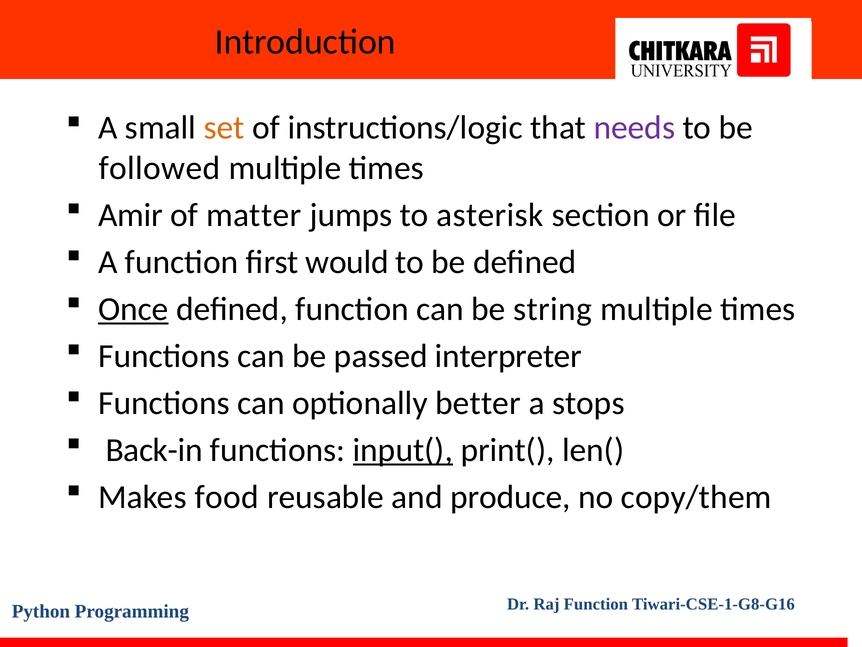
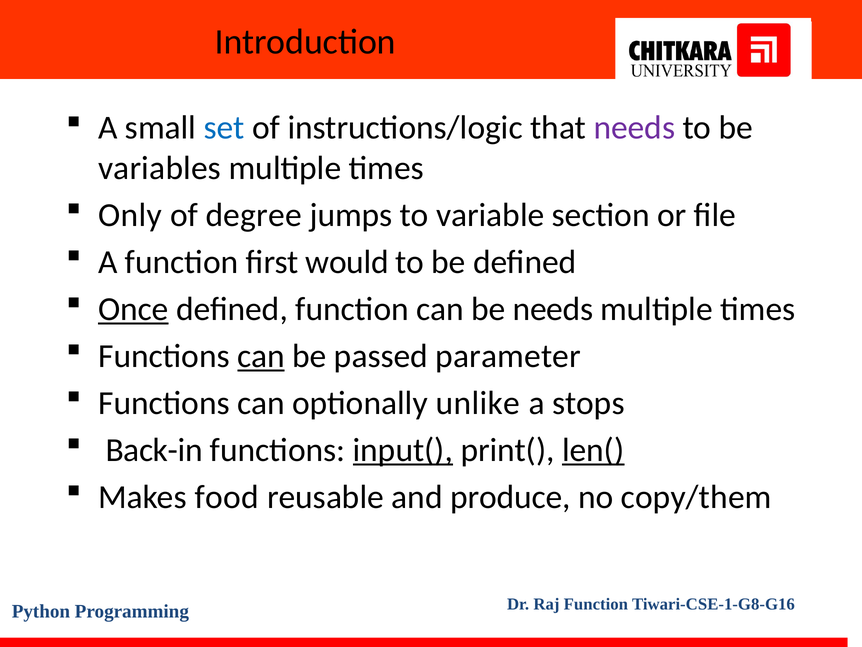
set colour: orange -> blue
followed: followed -> variables
Amir: Amir -> Only
matter: matter -> degree
asterisk: asterisk -> variable
be string: string -> needs
can at (261, 356) underline: none -> present
interpreter: interpreter -> parameter
better: better -> unlike
len( underline: none -> present
